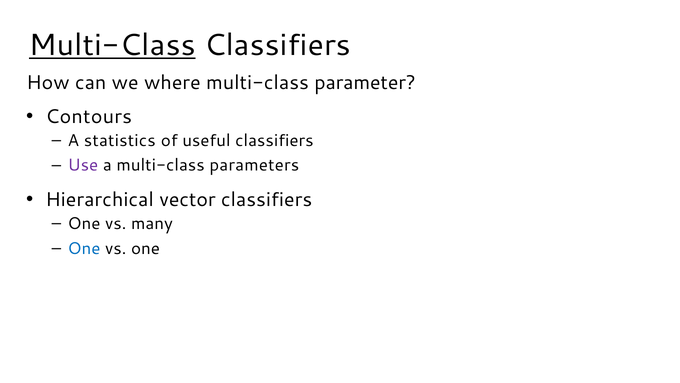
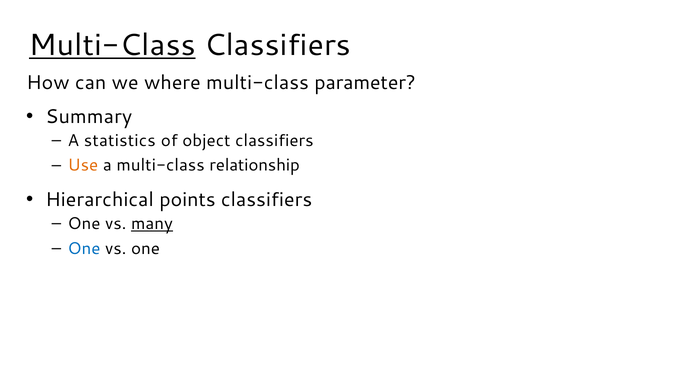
Contours: Contours -> Summary
useful: useful -> object
Use colour: purple -> orange
parameters: parameters -> relationship
vector: vector -> points
many underline: none -> present
